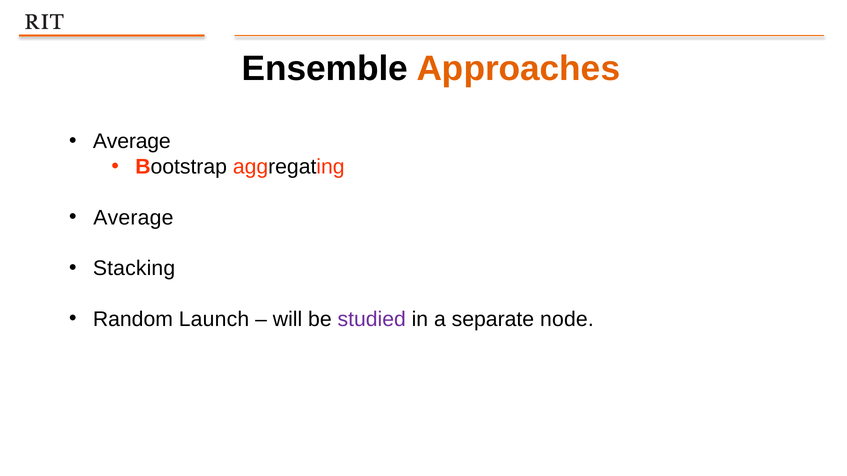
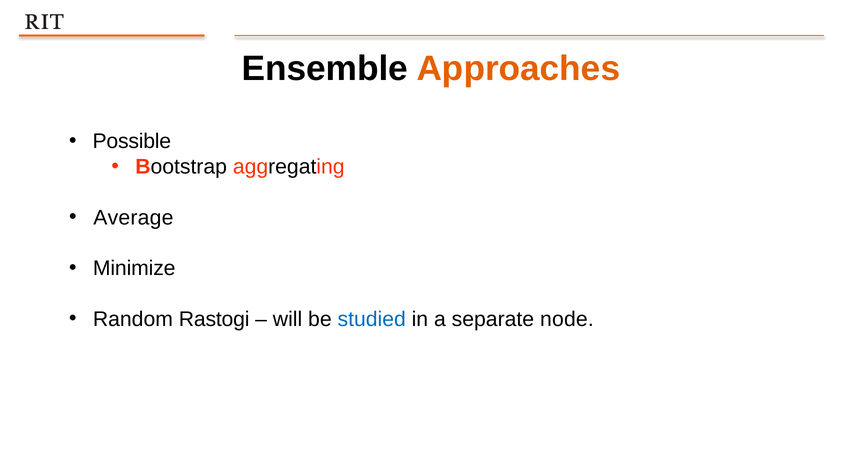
Average at (132, 142): Average -> Possible
Stacking: Stacking -> Minimize
Launch: Launch -> Rastogi
studied colour: purple -> blue
